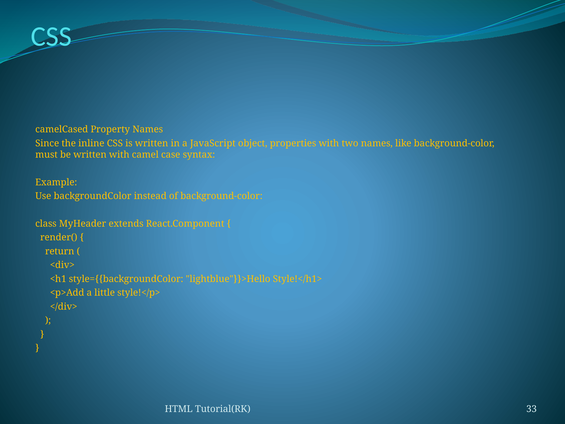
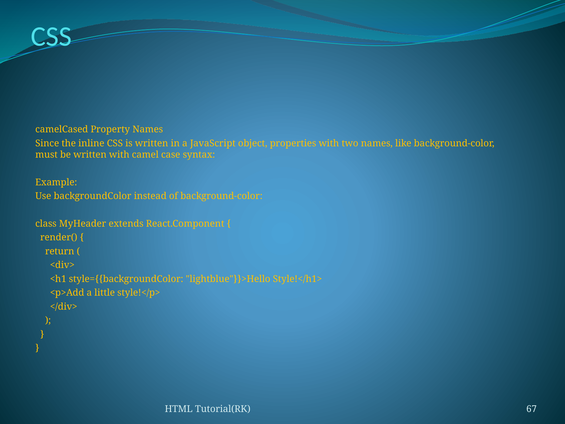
33: 33 -> 67
